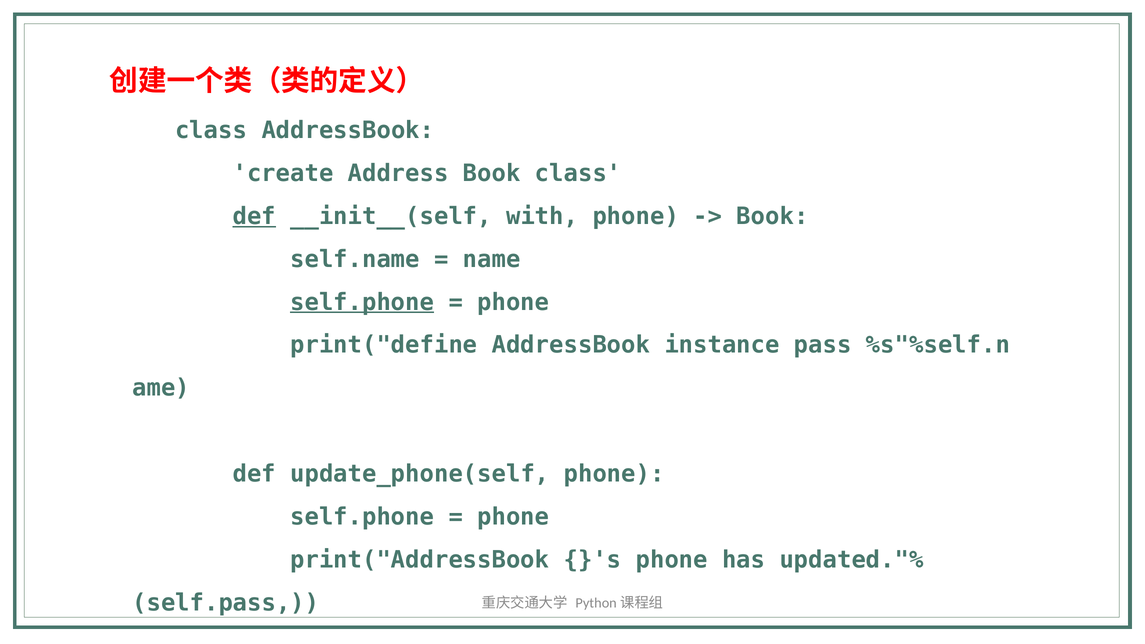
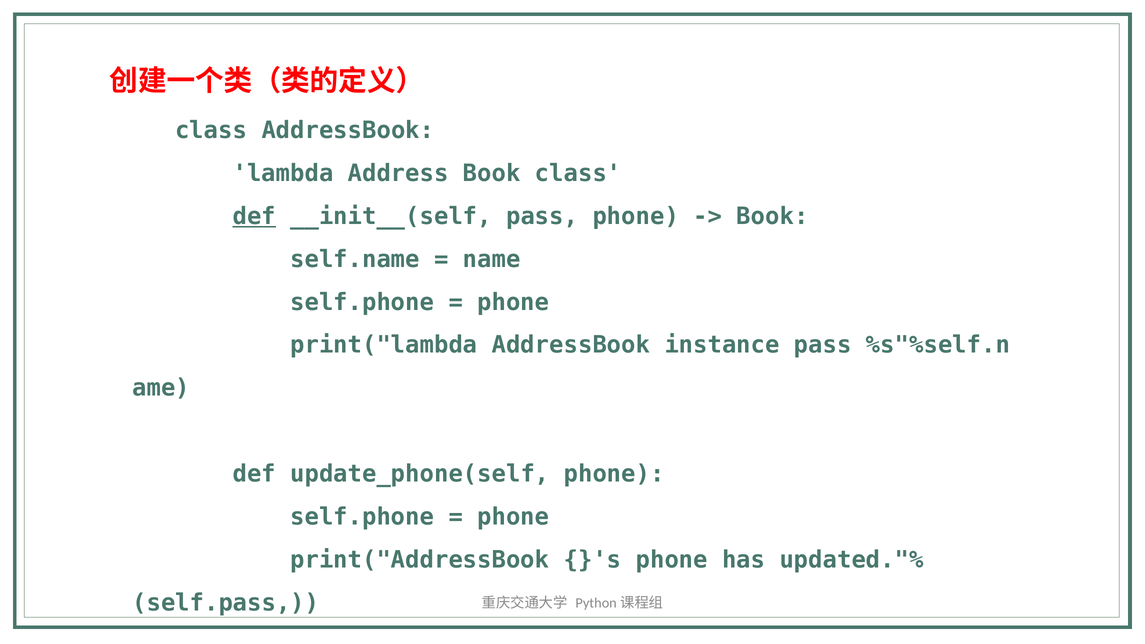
create: create -> lambda
__init__(self with: with -> pass
self.phone at (362, 302) underline: present -> none
print("define: print("define -> print("lambda
